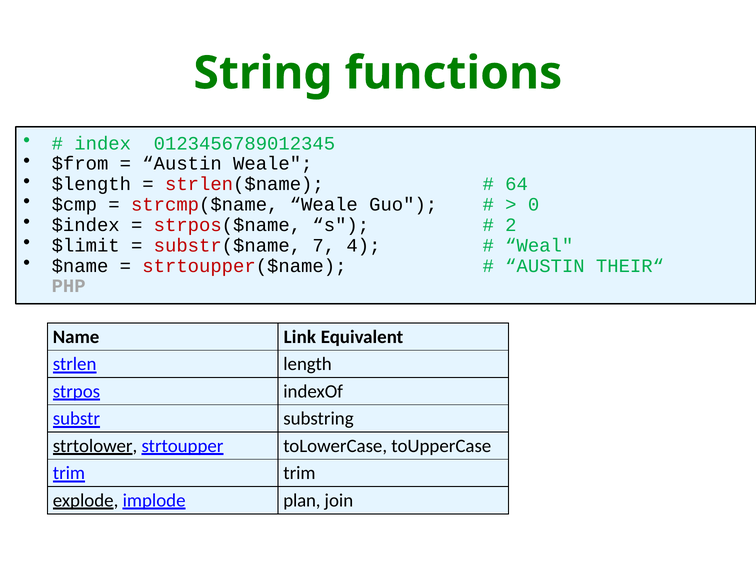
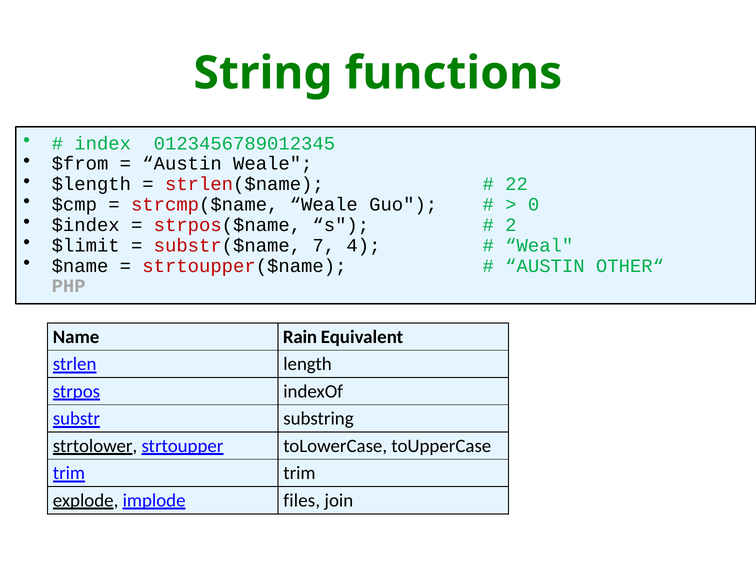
64: 64 -> 22
THEIR“: THEIR“ -> OTHER“
Link: Link -> Rain
plan: plan -> files
